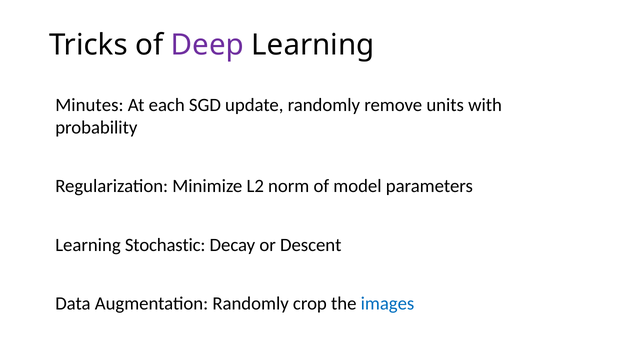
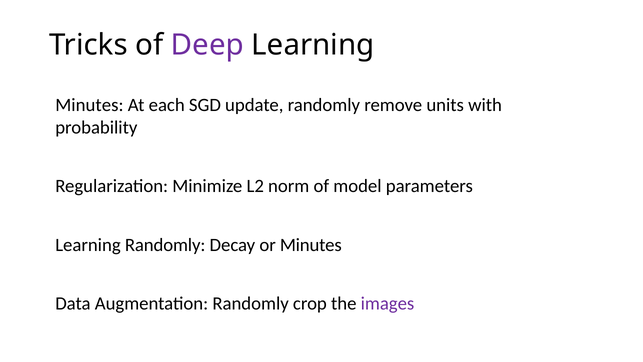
Learning Stochastic: Stochastic -> Randomly
or Descent: Descent -> Minutes
images colour: blue -> purple
